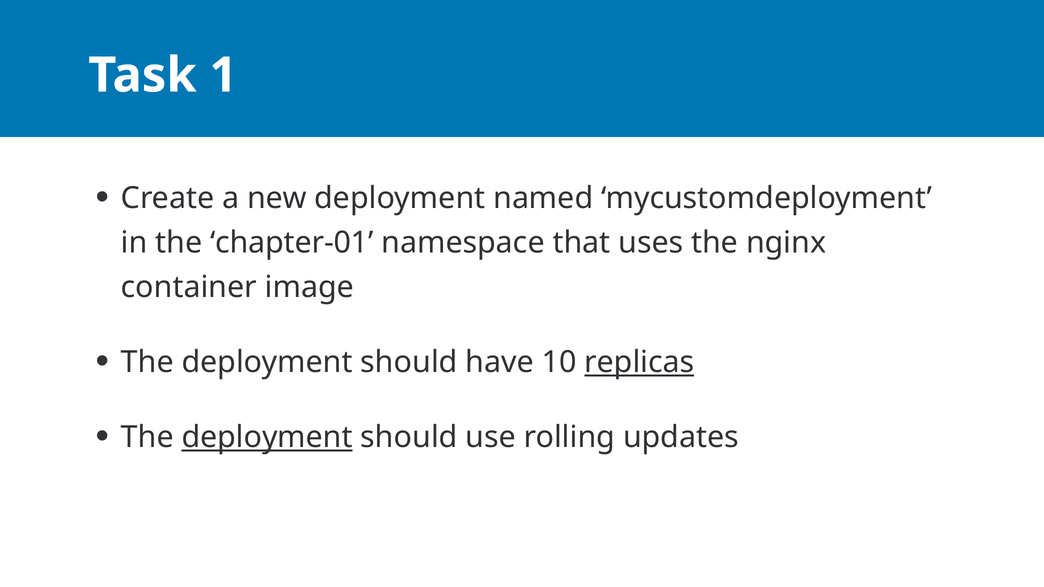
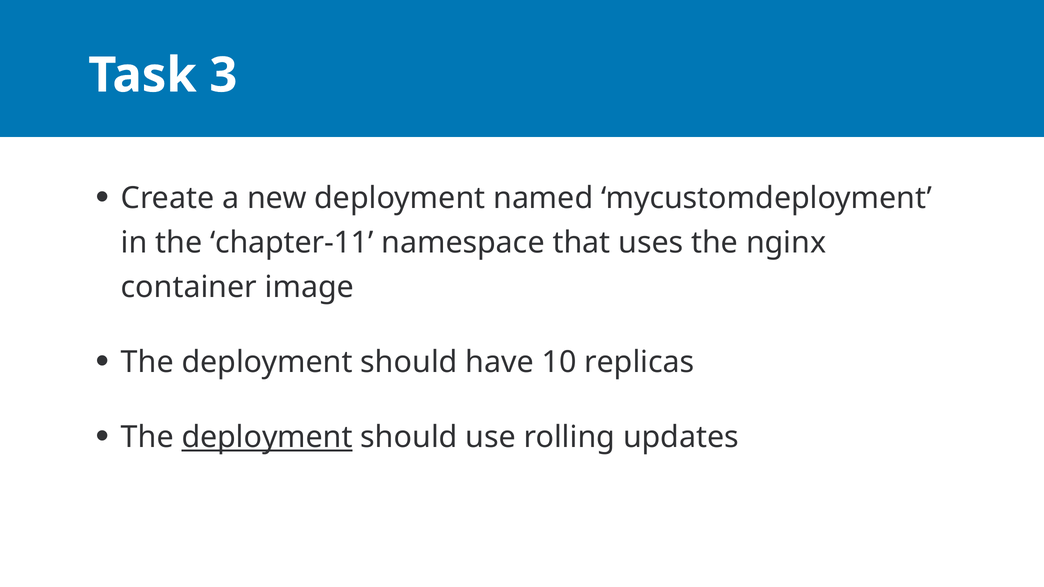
1: 1 -> 3
chapter-01: chapter-01 -> chapter-11
replicas underline: present -> none
